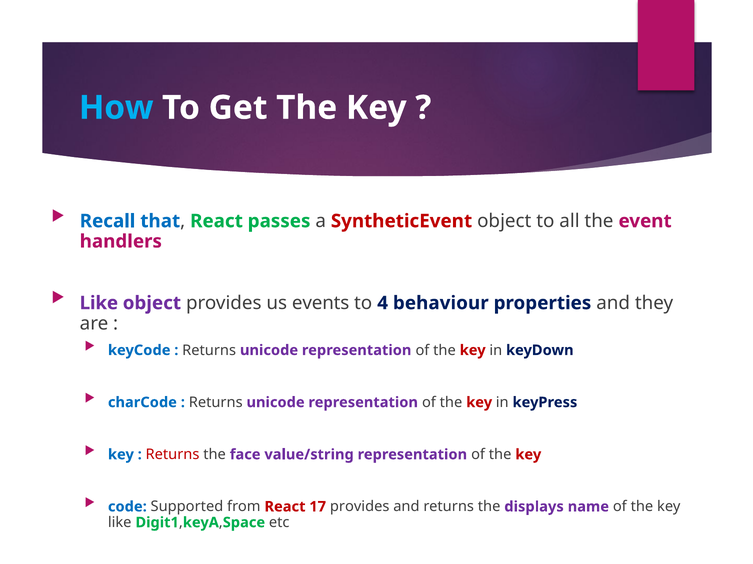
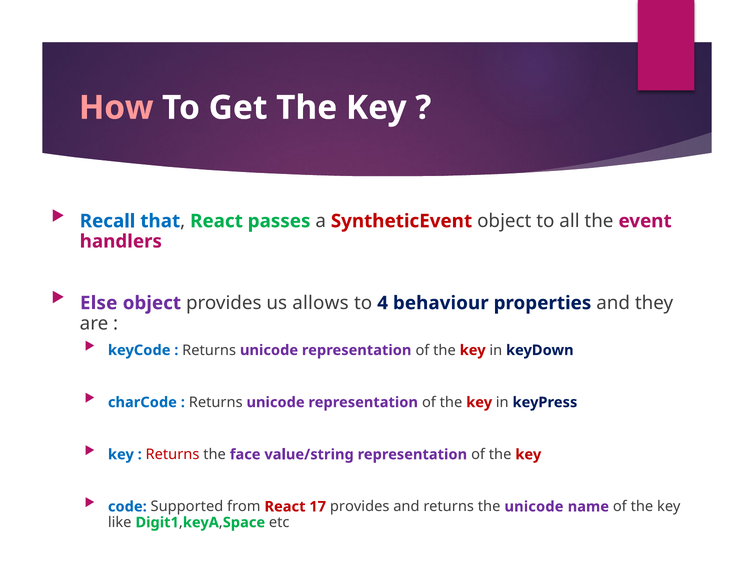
How colour: light blue -> pink
Like at (99, 303): Like -> Else
events: events -> allows
the displays: displays -> unicode
